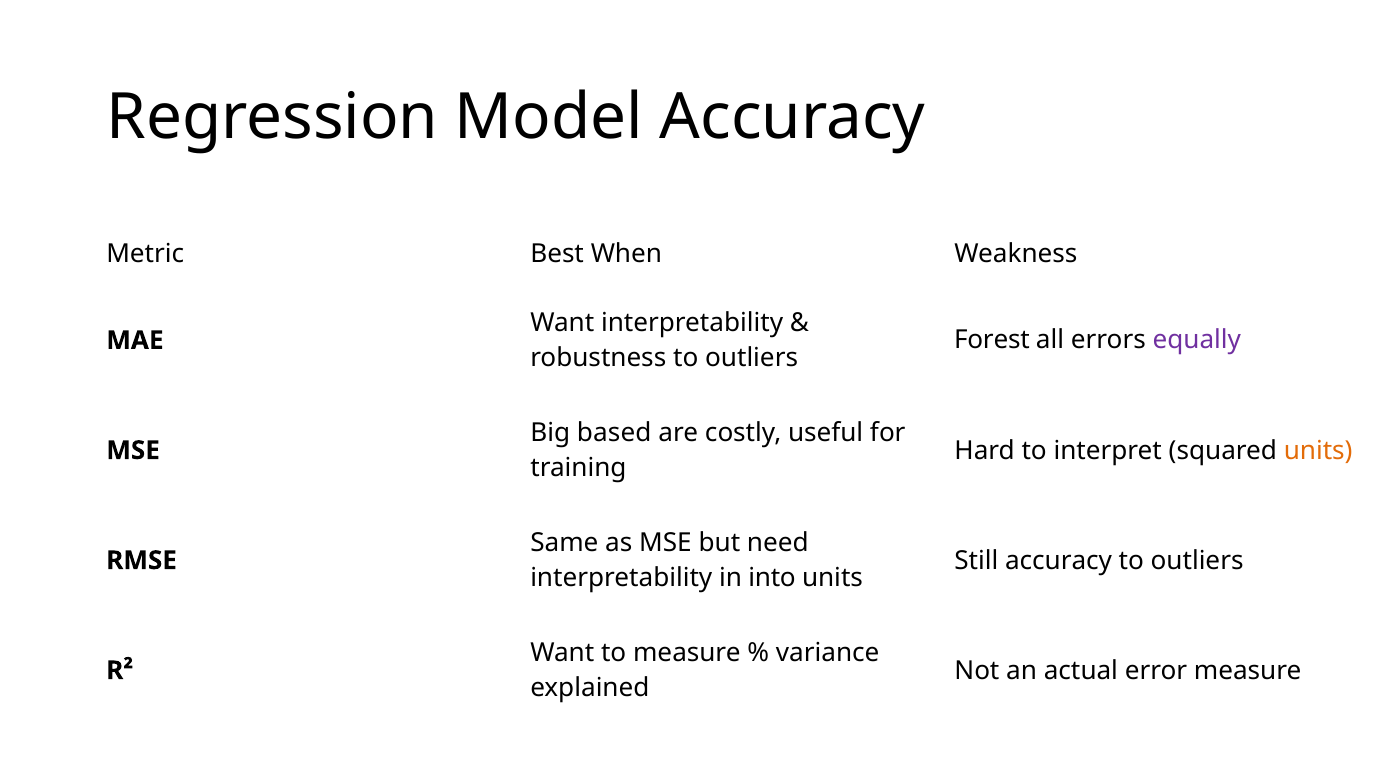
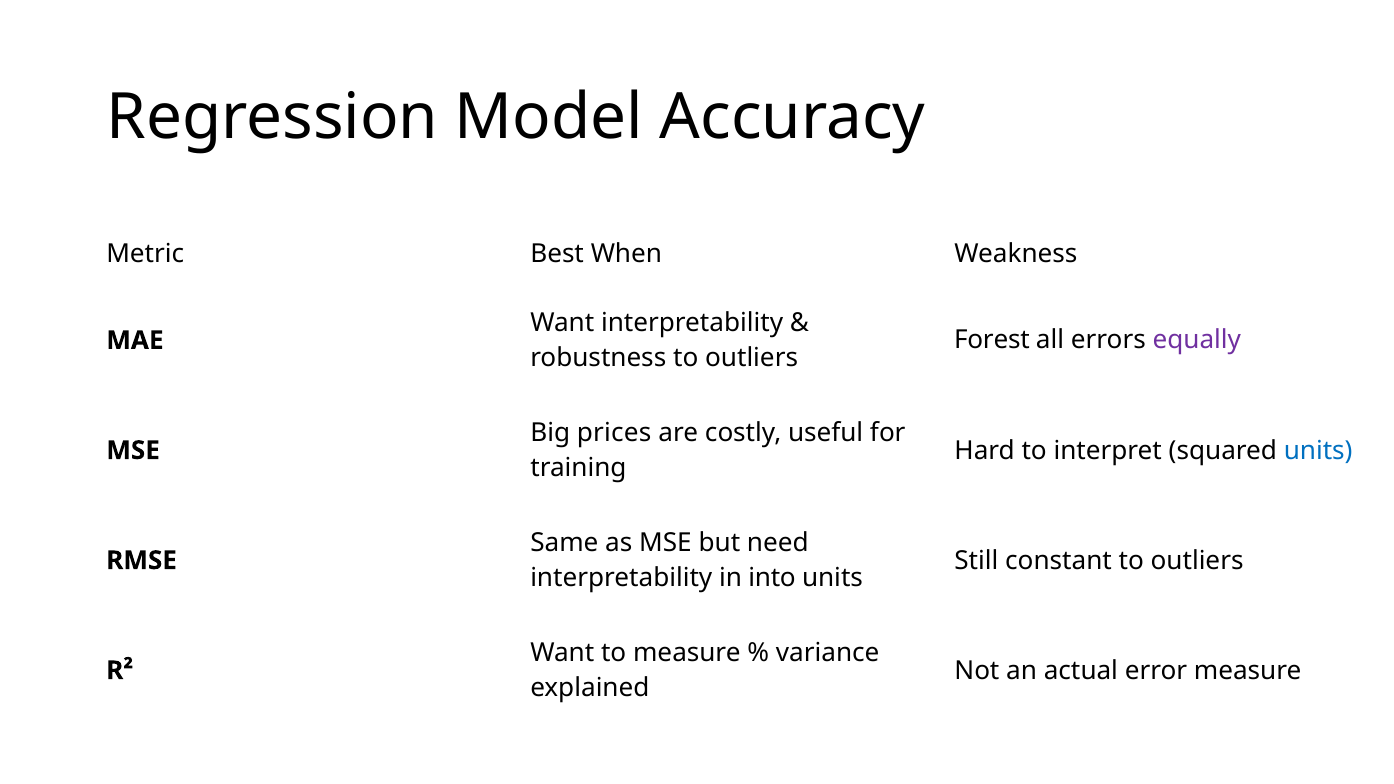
based: based -> prices
units at (1318, 450) colour: orange -> blue
Still accuracy: accuracy -> constant
